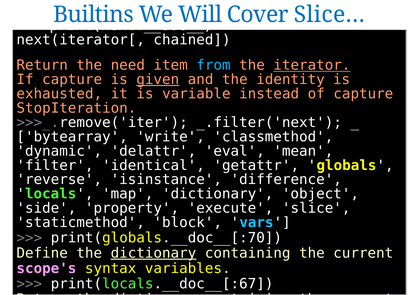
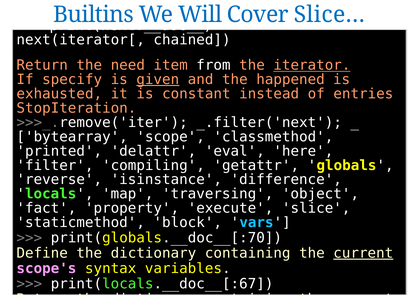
from colour: light blue -> white
If capture: capture -> specify
identity: identity -> happened
variable: variable -> constant
of capture: capture -> entries
write: write -> scope
dynamic: dynamic -> printed
mean: mean -> here
identical: identical -> compiling
map dictionary: dictionary -> traversing
side: side -> fact
dictionary at (153, 253) underline: present -> none
current at (363, 253) underline: none -> present
